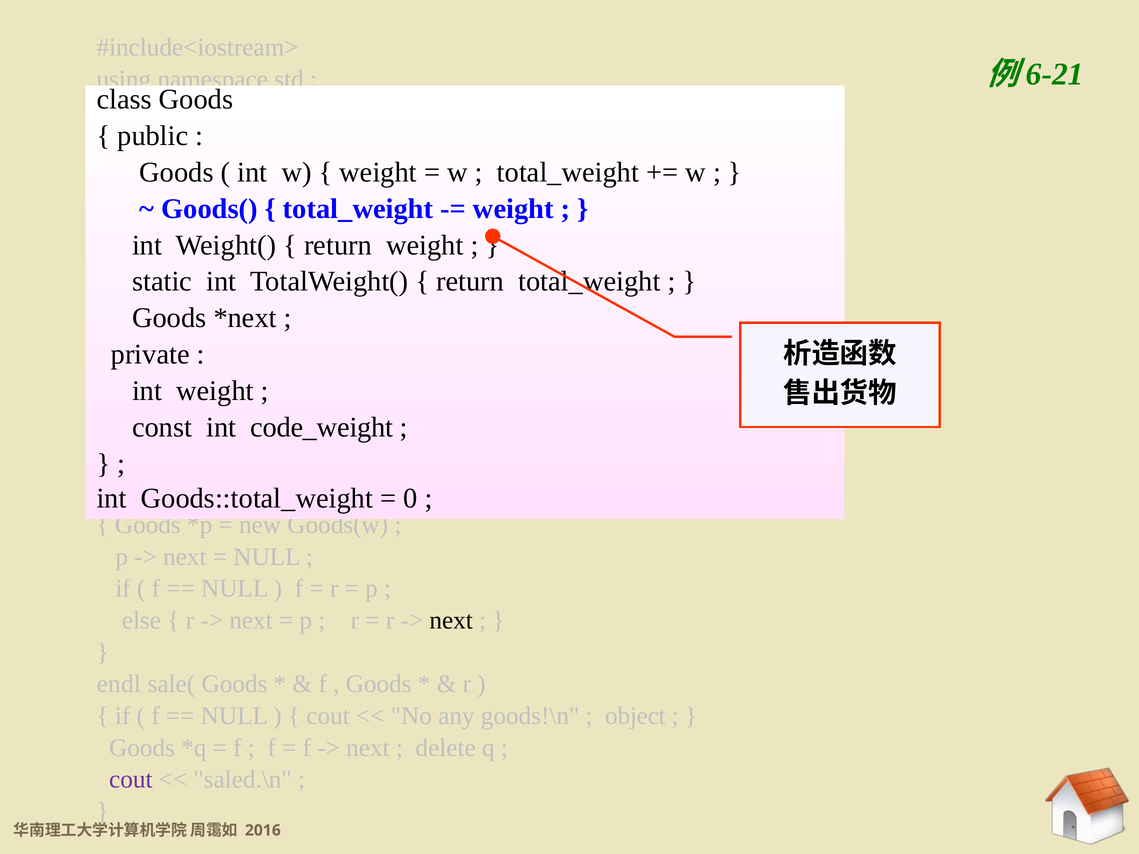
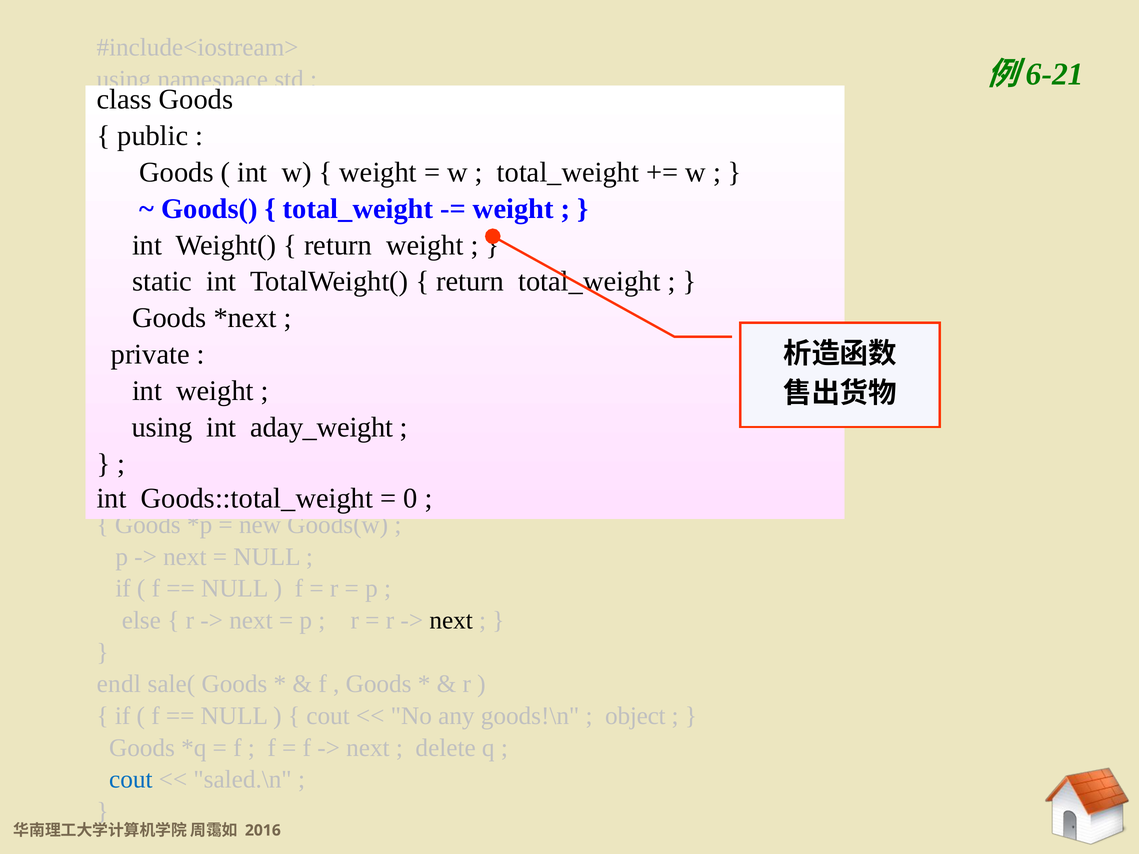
const at (162, 428): const -> using
code_weight: code_weight -> aday_weight
cout at (131, 780) colour: purple -> blue
